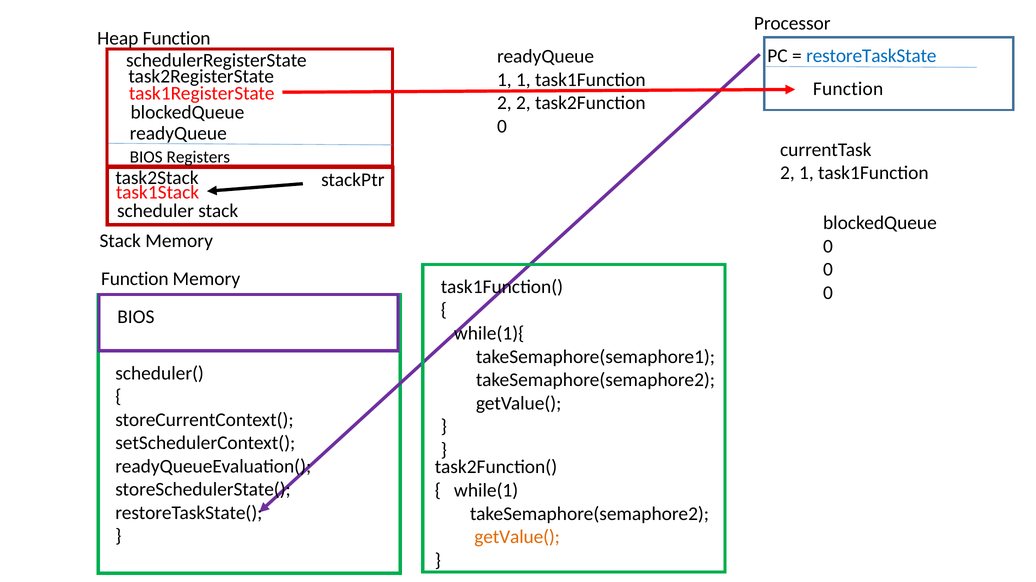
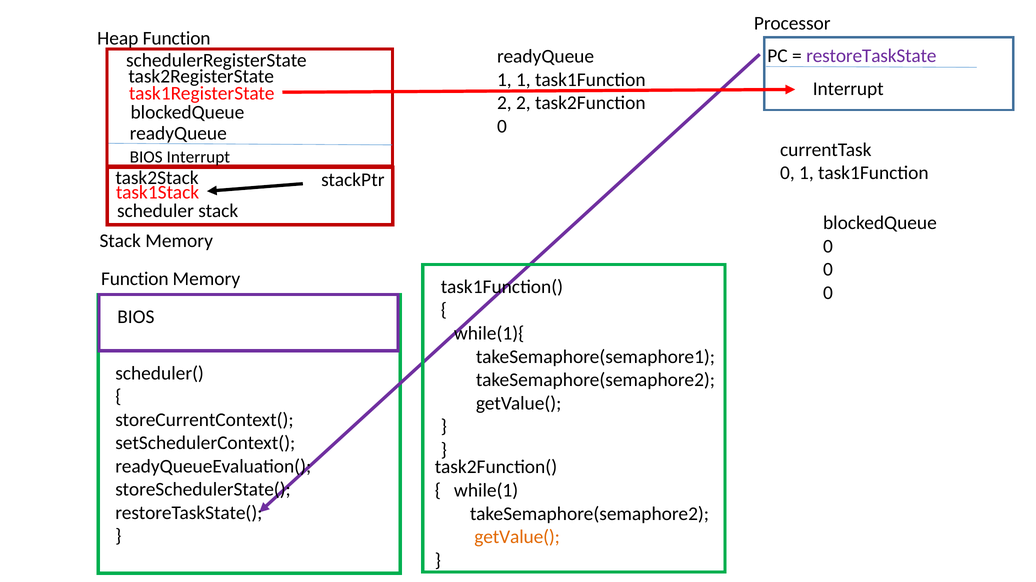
restoreTaskState colour: blue -> purple
Function at (848, 89): Function -> Interrupt
Registers at (198, 157): Registers -> Interrupt
2 at (787, 173): 2 -> 0
